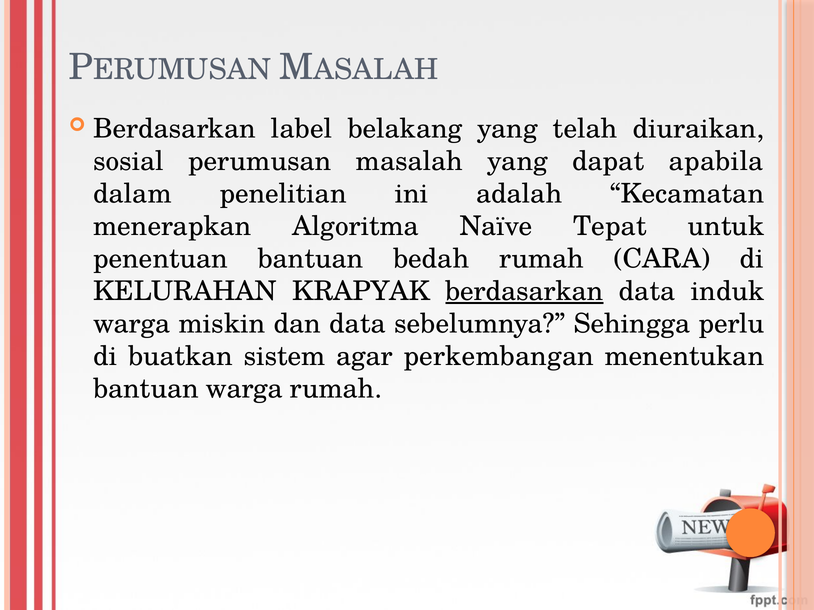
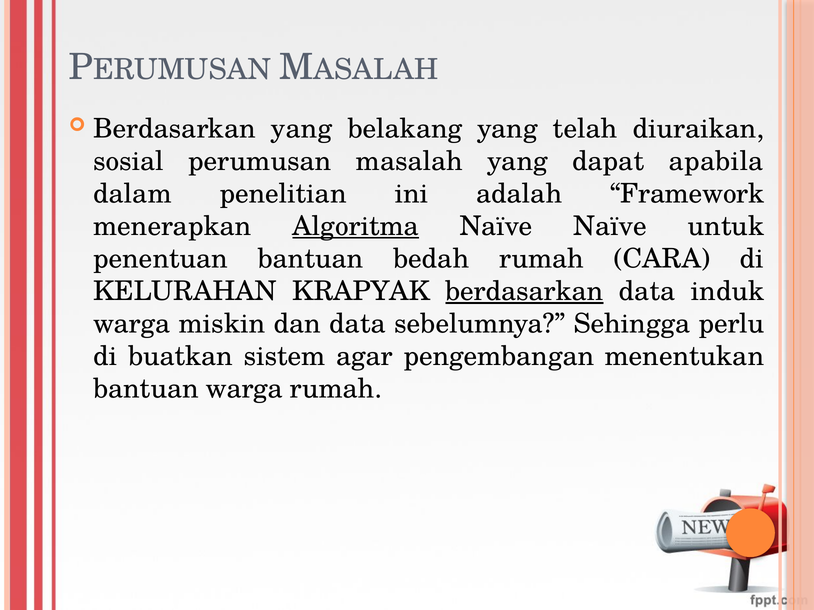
Berdasarkan label: label -> yang
Kecamatan: Kecamatan -> Framework
Algoritma underline: none -> present
Naïve Tepat: Tepat -> Naïve
perkembangan: perkembangan -> pengembangan
